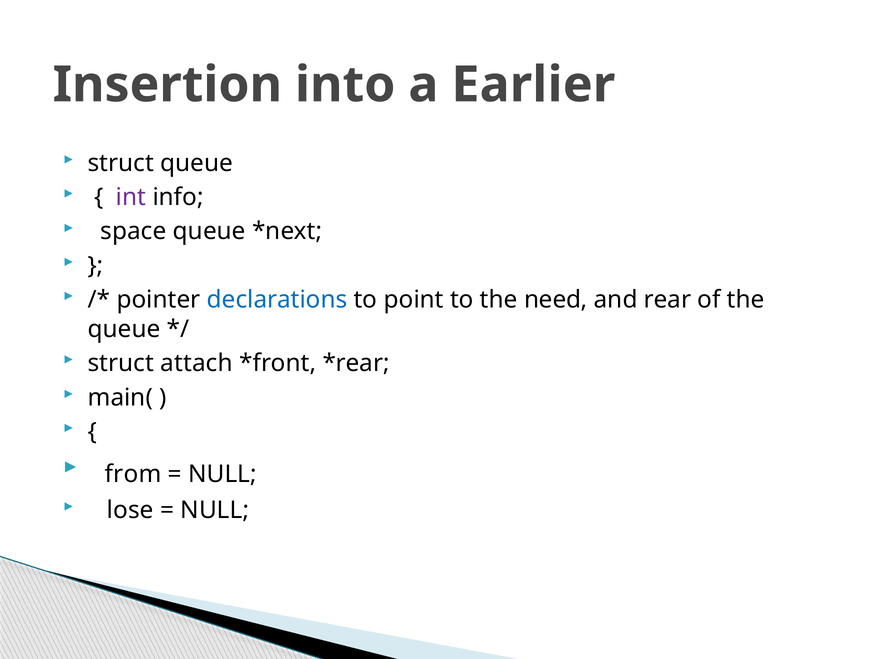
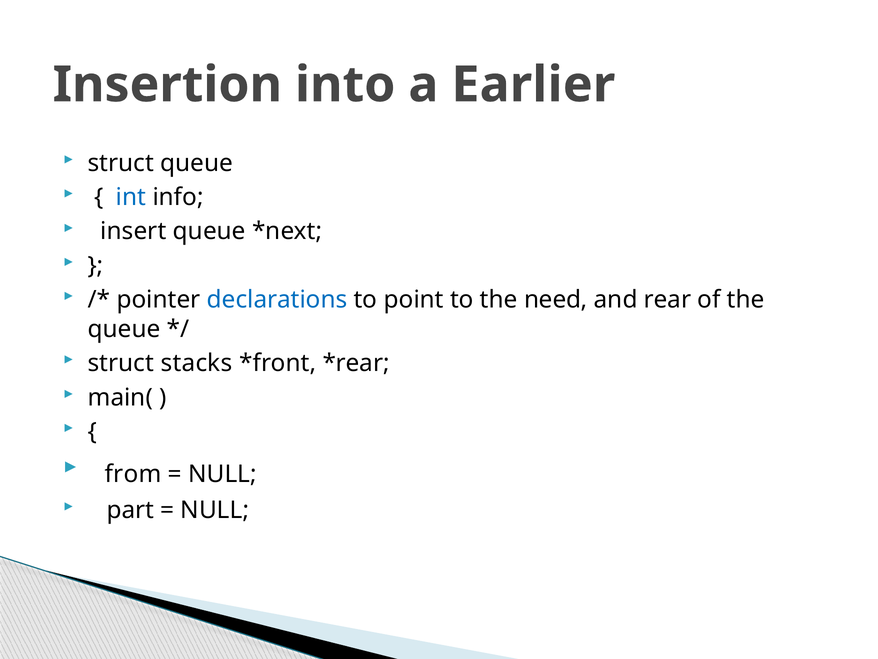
int colour: purple -> blue
space: space -> insert
attach: attach -> stacks
lose: lose -> part
